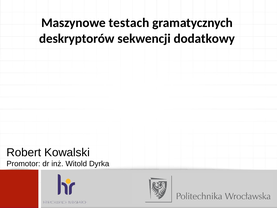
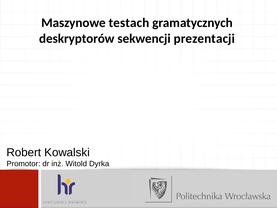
dodatkowy: dodatkowy -> prezentacji
